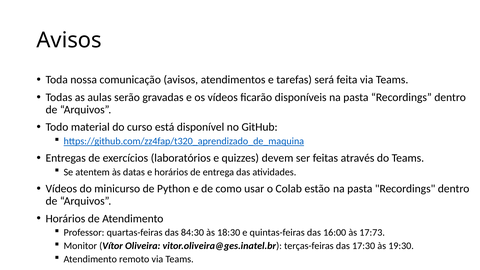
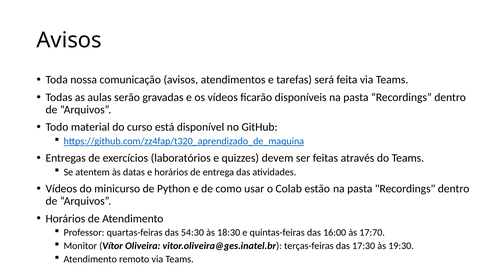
84:30: 84:30 -> 54:30
17:73: 17:73 -> 17:70
